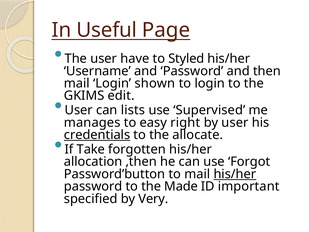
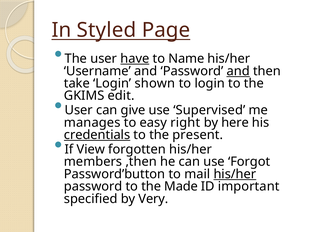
Useful: Useful -> Styled
have underline: none -> present
Styled: Styled -> Name
and at (238, 71) underline: none -> present
mail at (77, 83): mail -> take
lists: lists -> give
by user: user -> here
allocate: allocate -> present
Take: Take -> View
allocation: allocation -> members
